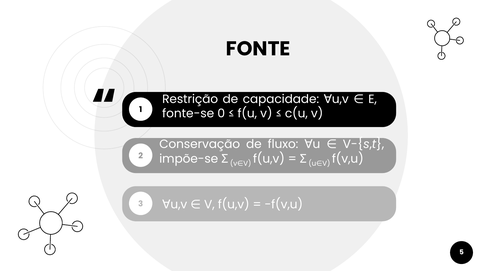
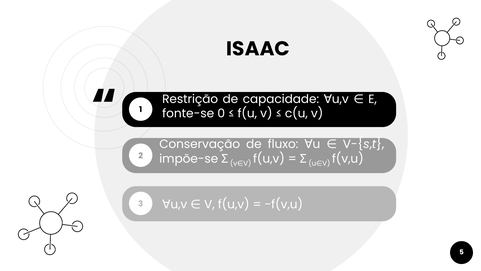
FONTE: FONTE -> ISAAC
